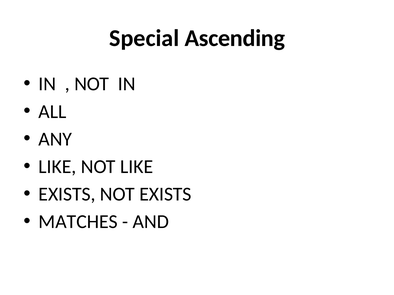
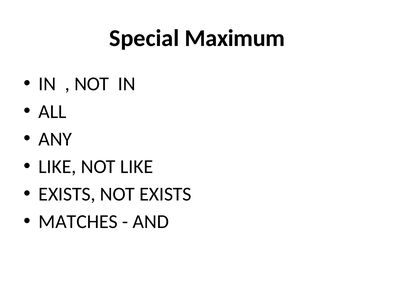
Ascending: Ascending -> Maximum
